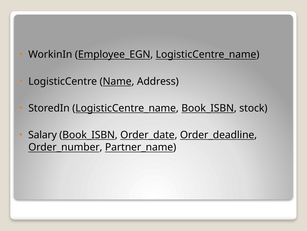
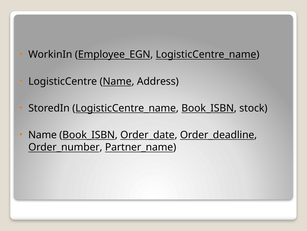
Salary at (43, 134): Salary -> Name
